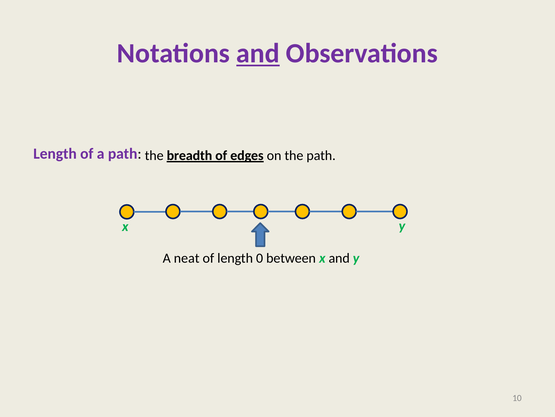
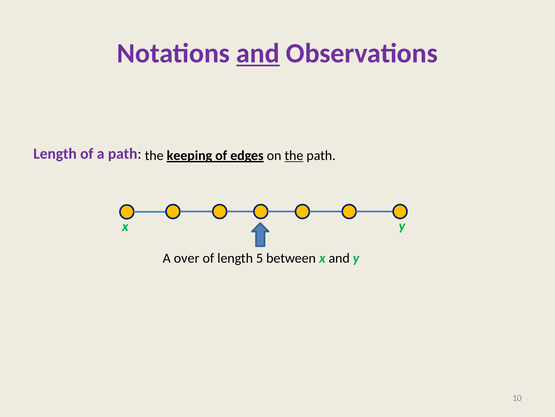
breadth: breadth -> keeping
the at (294, 155) underline: none -> present
neat: neat -> over
0: 0 -> 5
